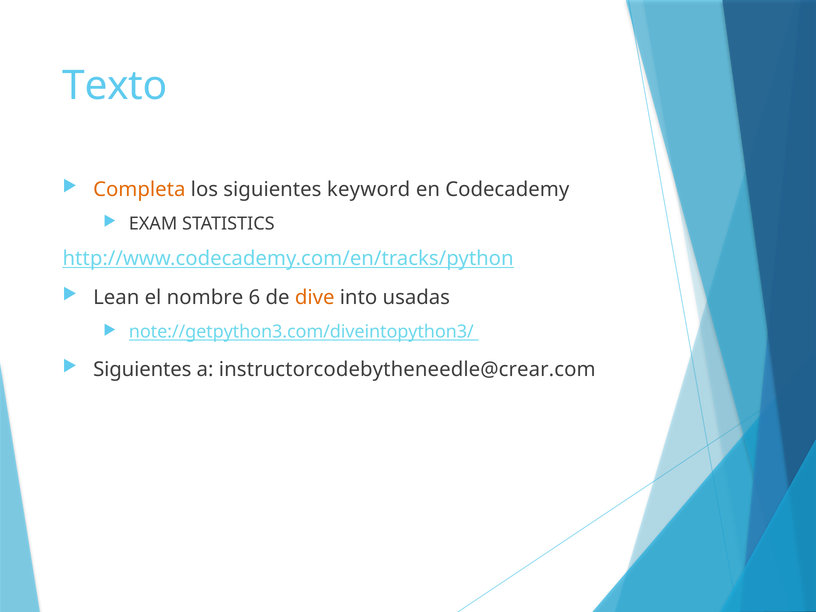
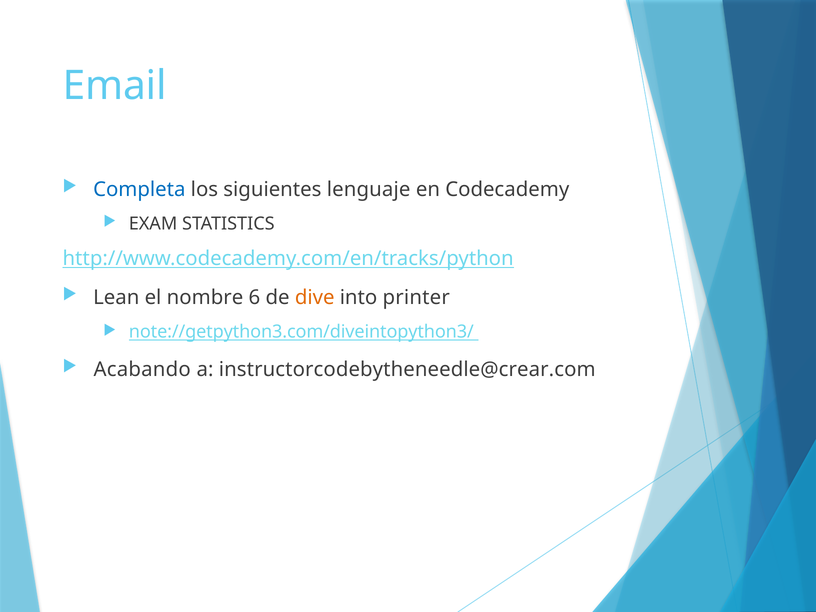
Texto: Texto -> Email
Completa colour: orange -> blue
keyword: keyword -> lenguaje
usadas: usadas -> printer
Siguientes at (142, 369): Siguientes -> Acabando
